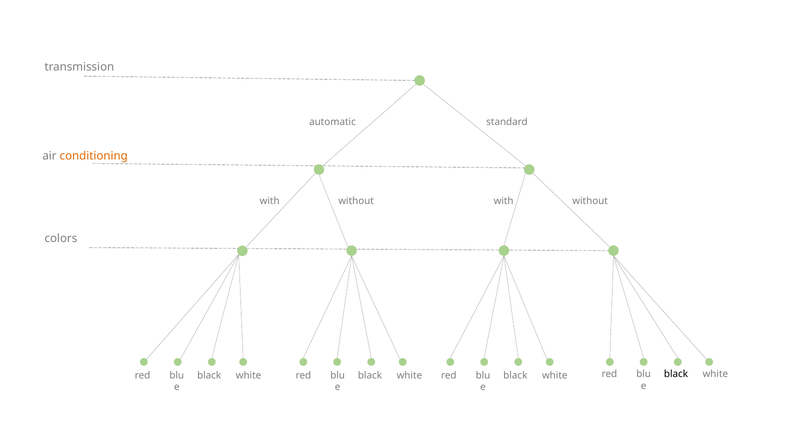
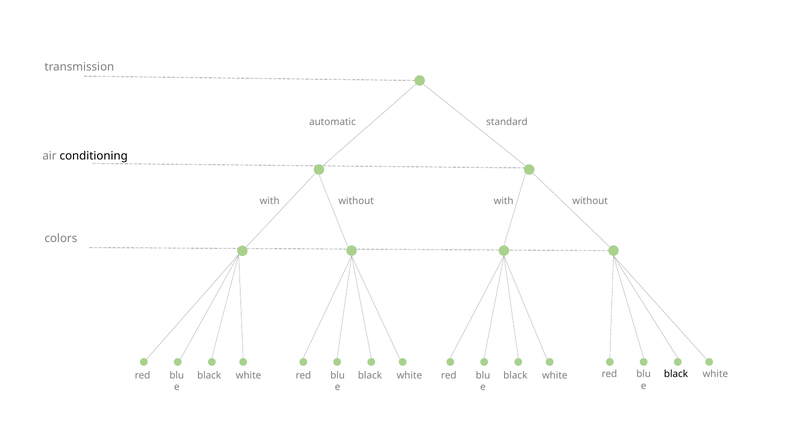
conditioning colour: orange -> black
